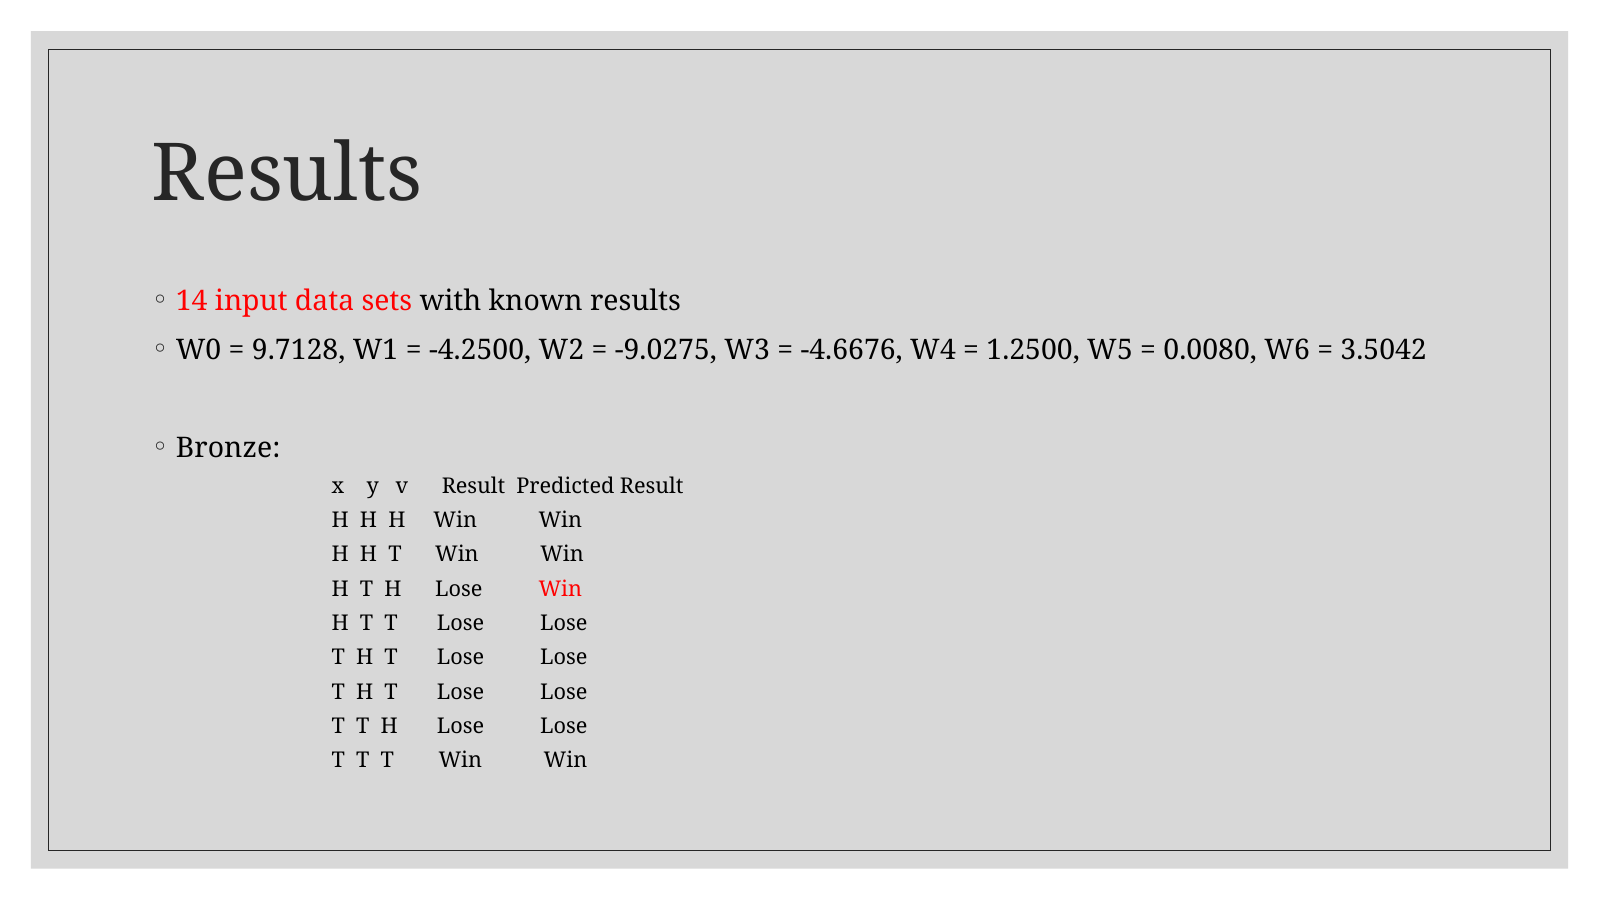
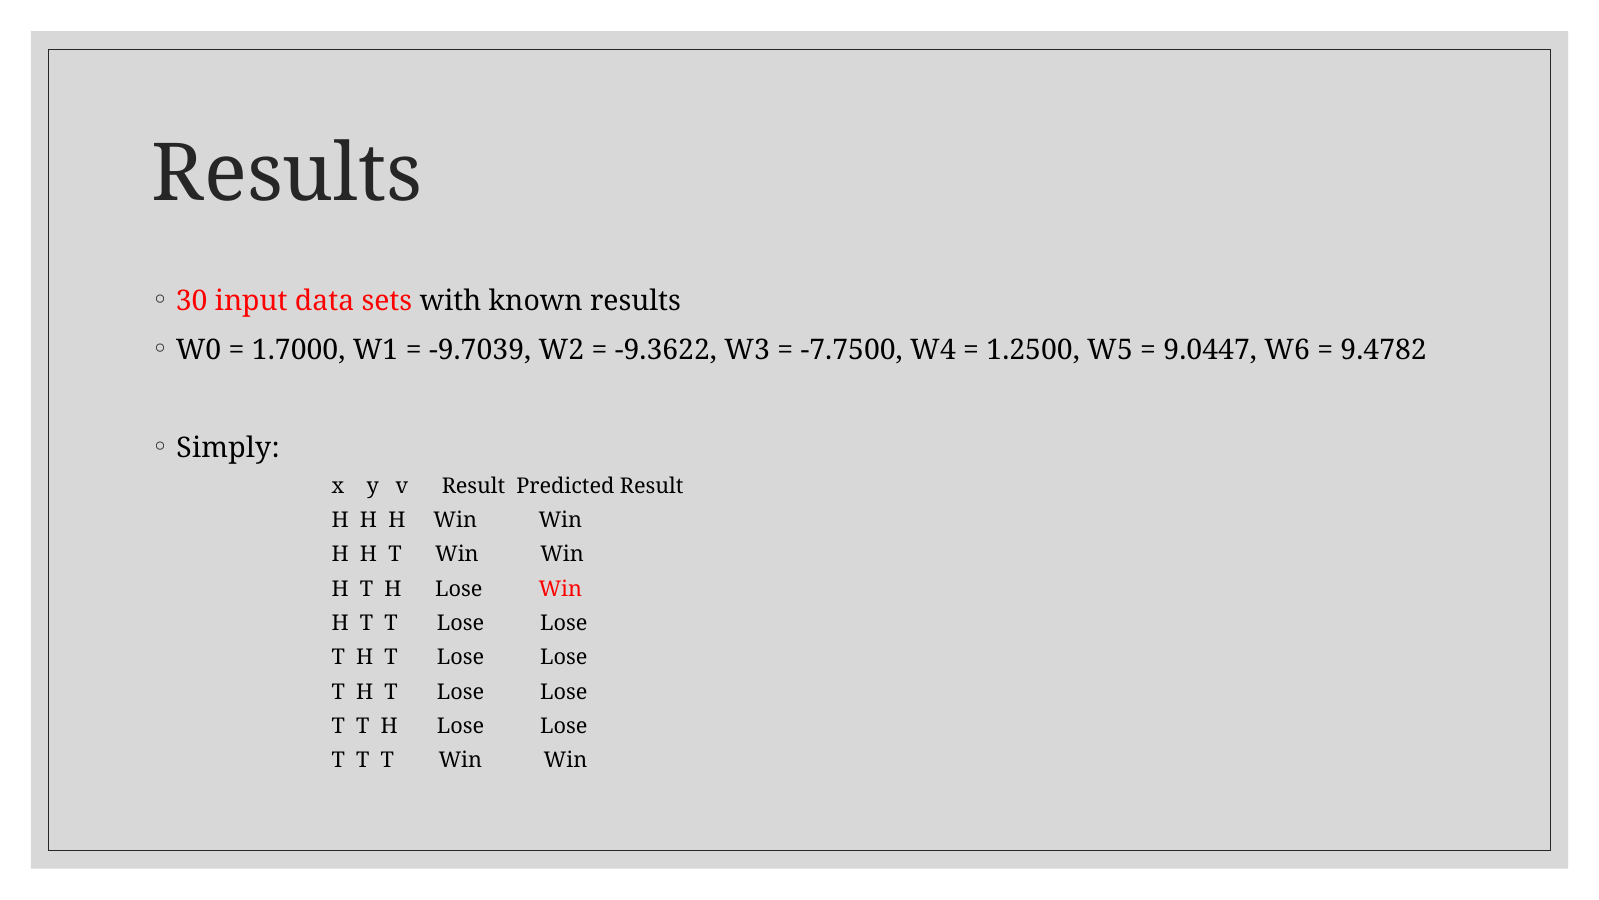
14: 14 -> 30
9.7128: 9.7128 -> 1.7000
-4.2500: -4.2500 -> -9.7039
-9.0275: -9.0275 -> -9.3622
-4.6676: -4.6676 -> -7.7500
0.0080: 0.0080 -> 9.0447
3.5042: 3.5042 -> 9.4782
Bronze: Bronze -> Simply
